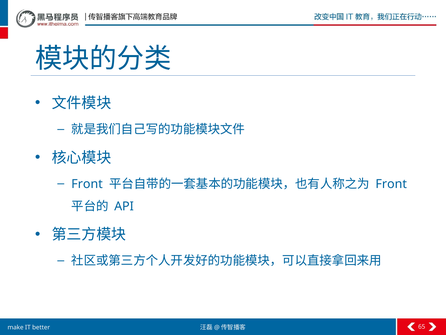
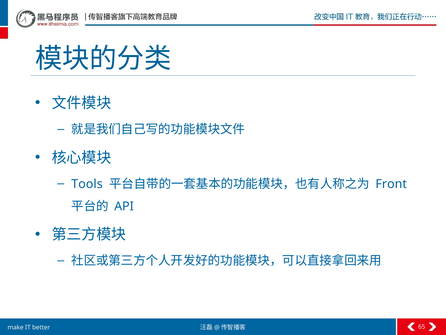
Front at (87, 184): Front -> Tools
